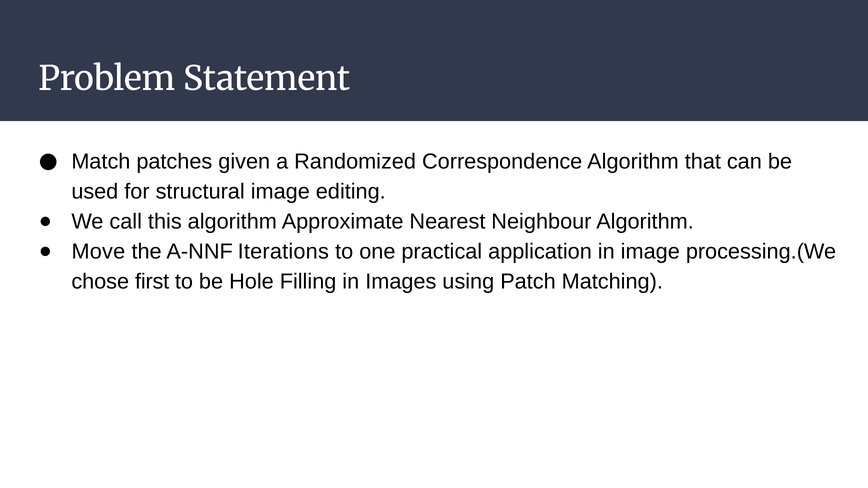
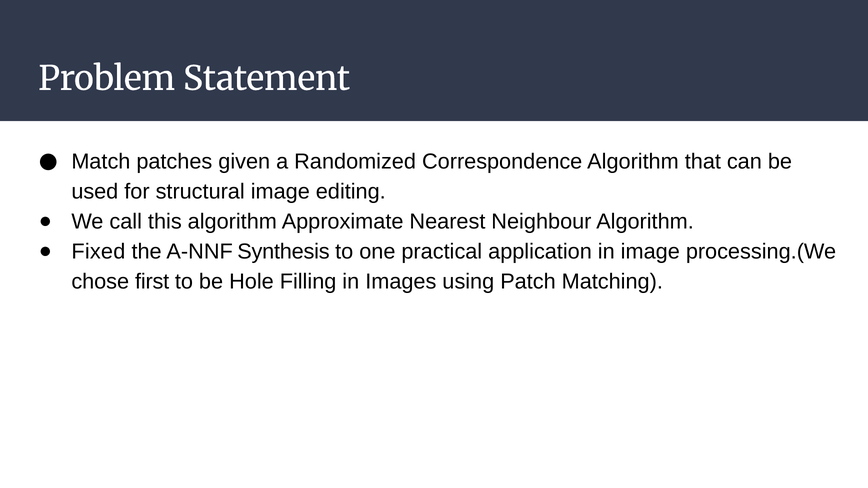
Move: Move -> Fixed
Iterations: Iterations -> Synthesis
